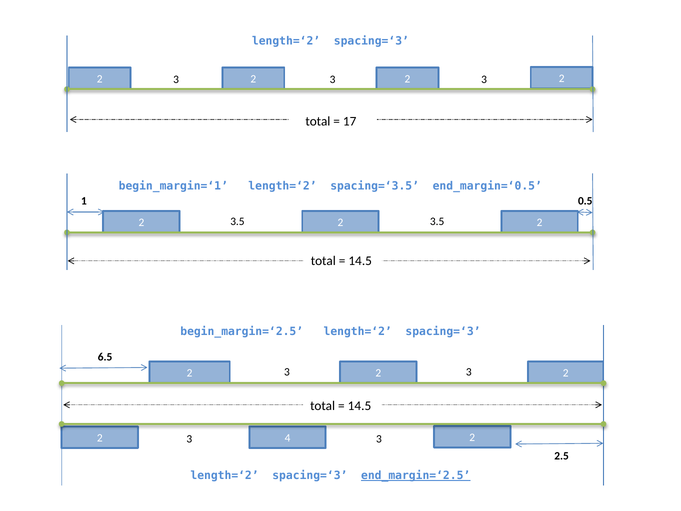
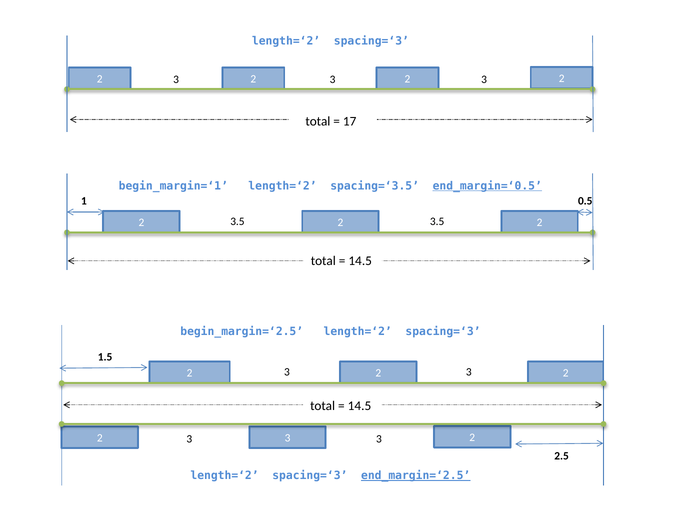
end_margin=‘0.5 underline: none -> present
6.5: 6.5 -> 1.5
4 at (288, 438): 4 -> 3
